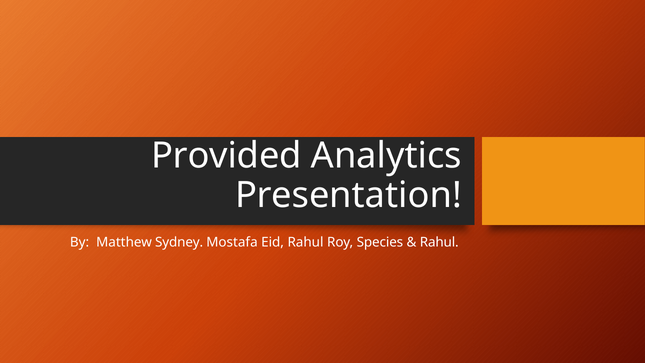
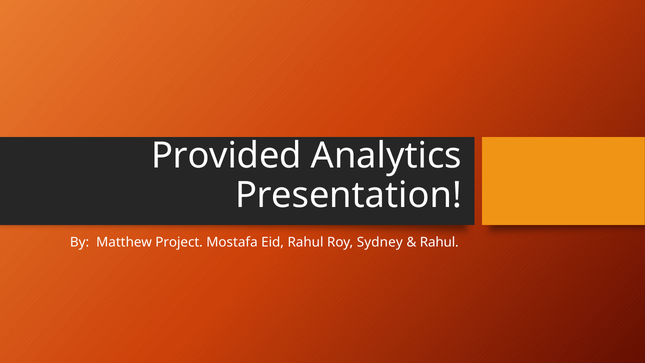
Sydney: Sydney -> Project
Species: Species -> Sydney
